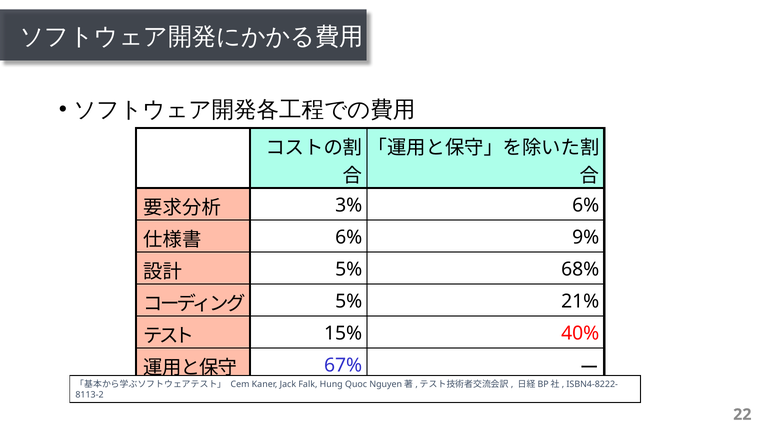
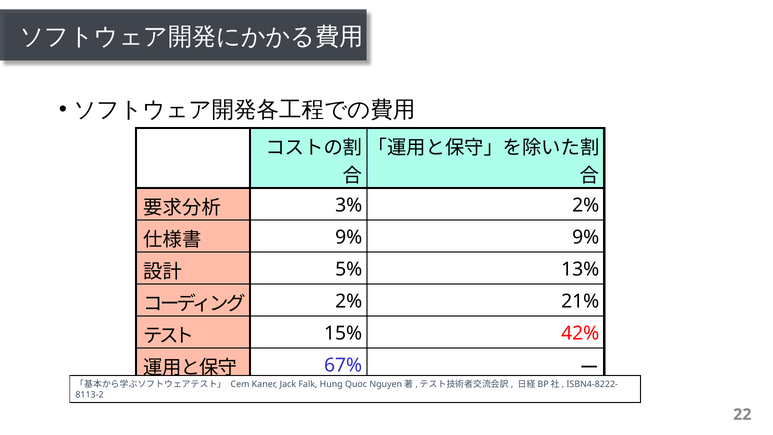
3% 6%: 6% -> 2%
6% at (349, 237): 6% -> 9%
68%: 68% -> 13%
5% at (349, 301): 5% -> 2%
40%: 40% -> 42%
